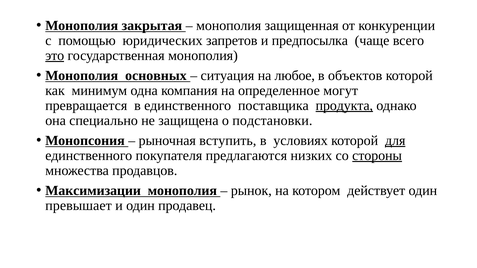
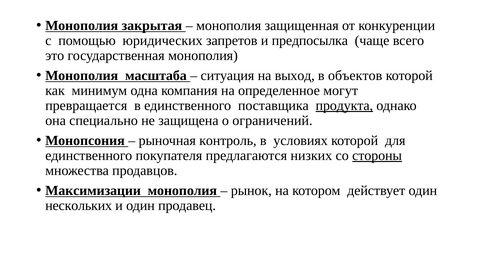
это underline: present -> none
основных: основных -> масштаба
любое: любое -> выход
подстановки: подстановки -> ограничений
вступить: вступить -> контроль
для underline: present -> none
превышает: превышает -> нескольких
